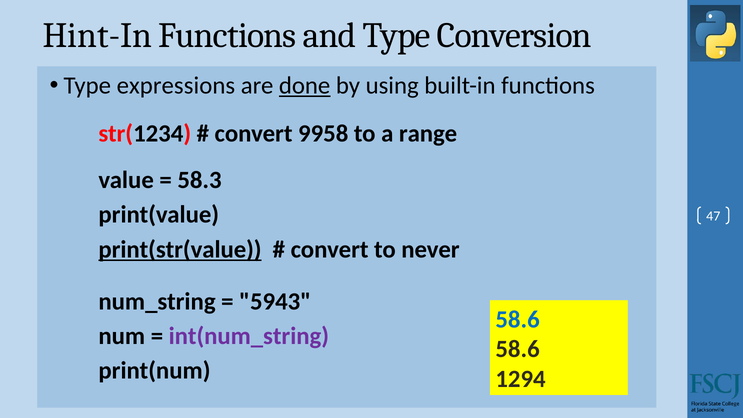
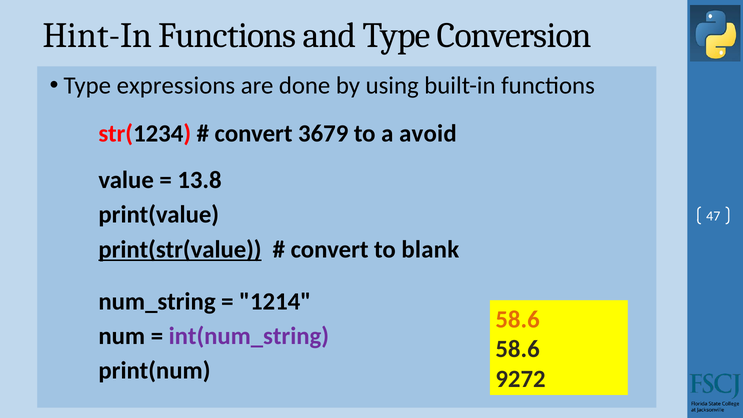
done underline: present -> none
9958: 9958 -> 3679
range: range -> avoid
58.3: 58.3 -> 13.8
never: never -> blank
5943: 5943 -> 1214
58.6 at (518, 320) colour: blue -> orange
1294: 1294 -> 9272
